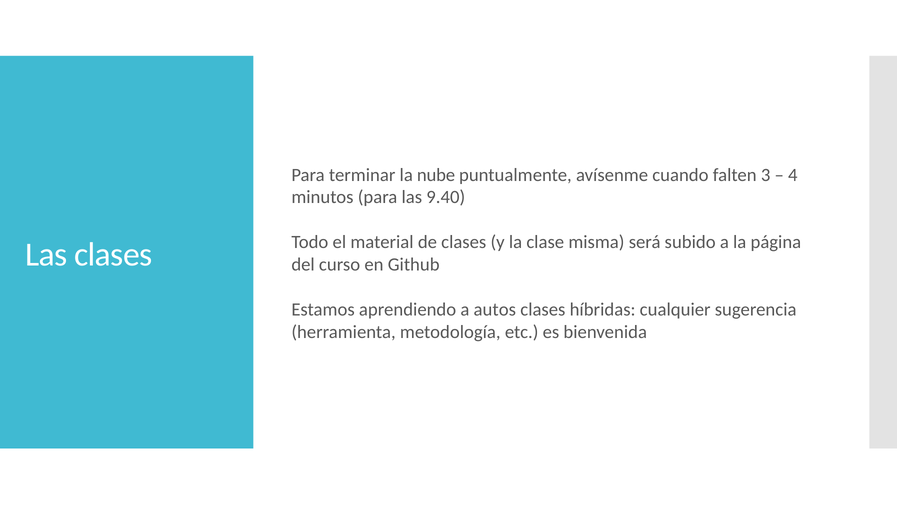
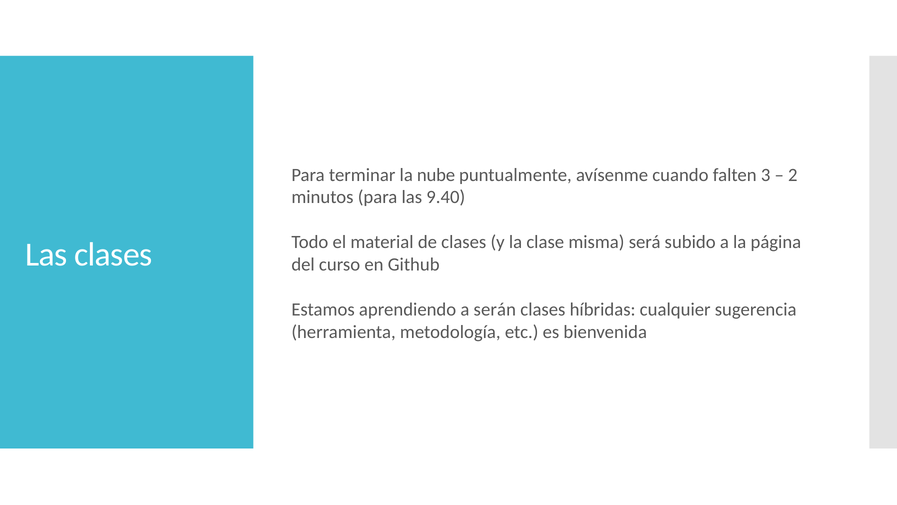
4: 4 -> 2
autos: autos -> serán
